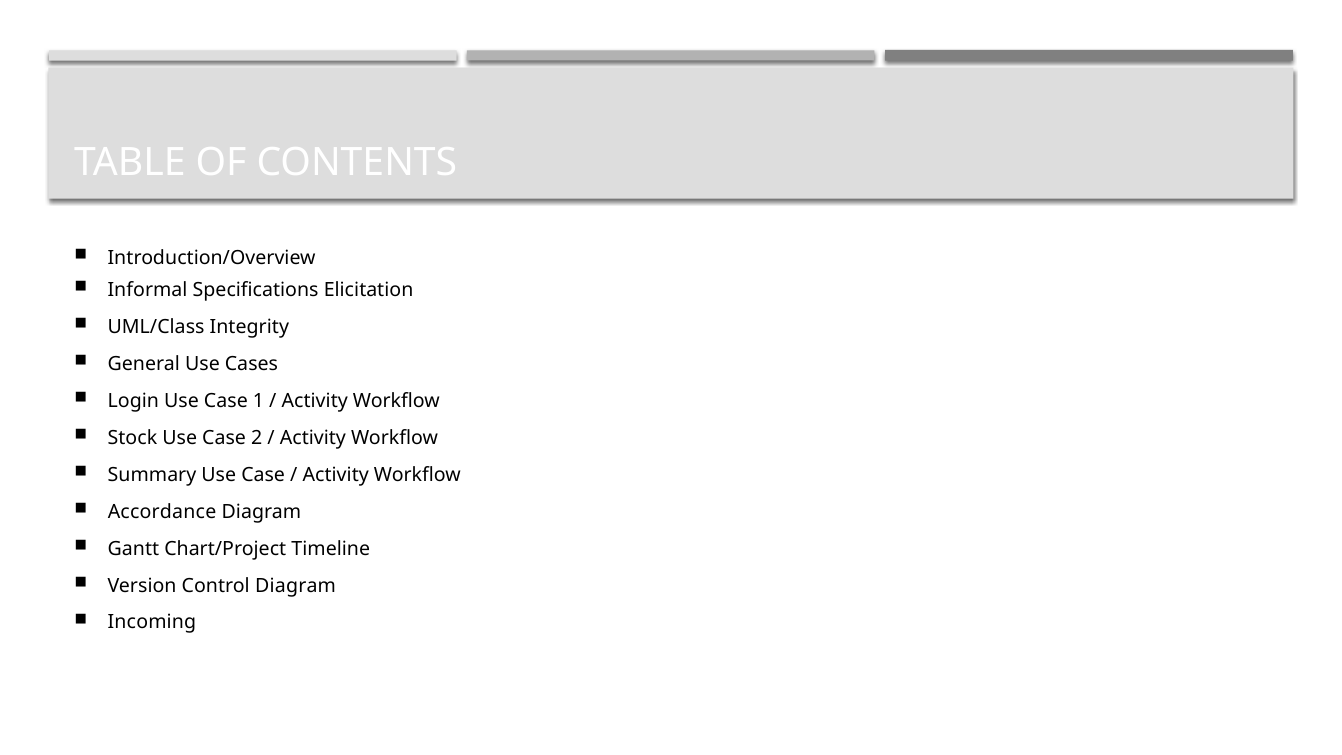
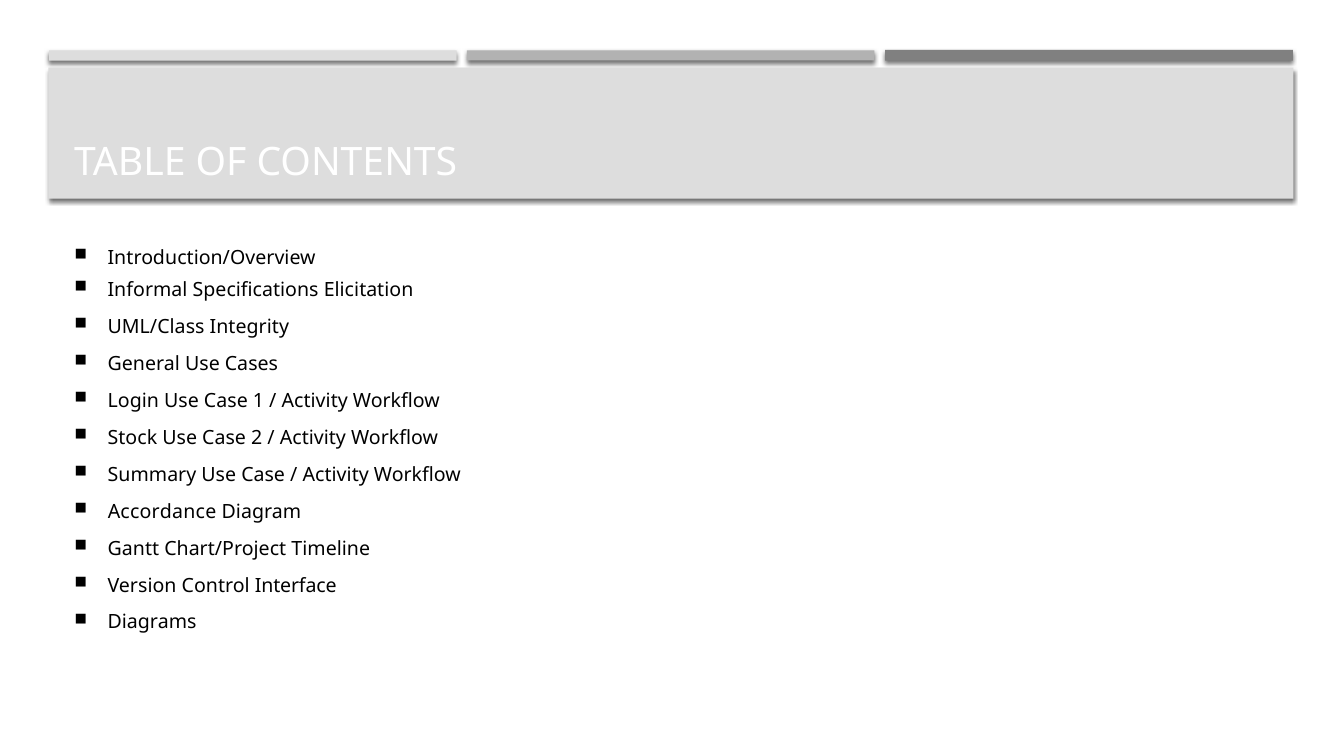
Control Diagram: Diagram -> Interface
Incoming: Incoming -> Diagrams
